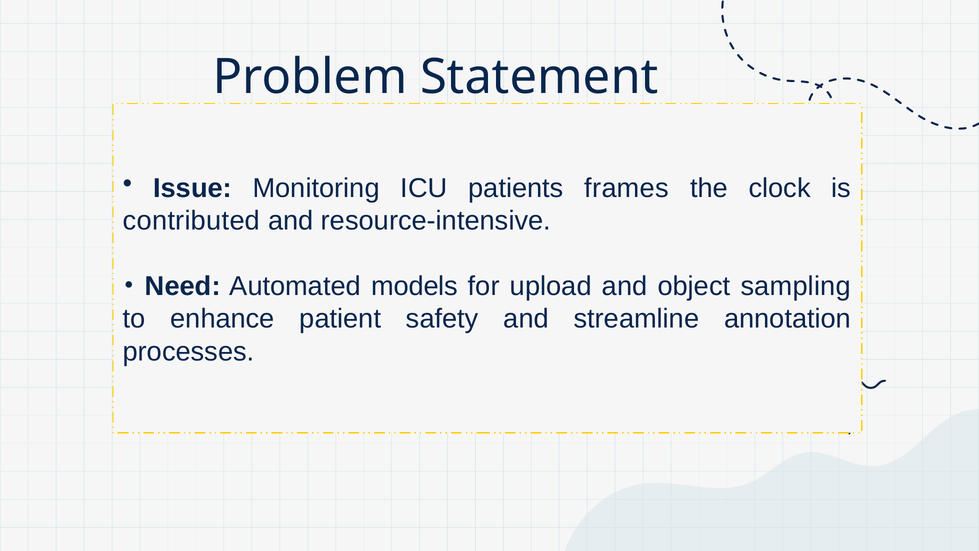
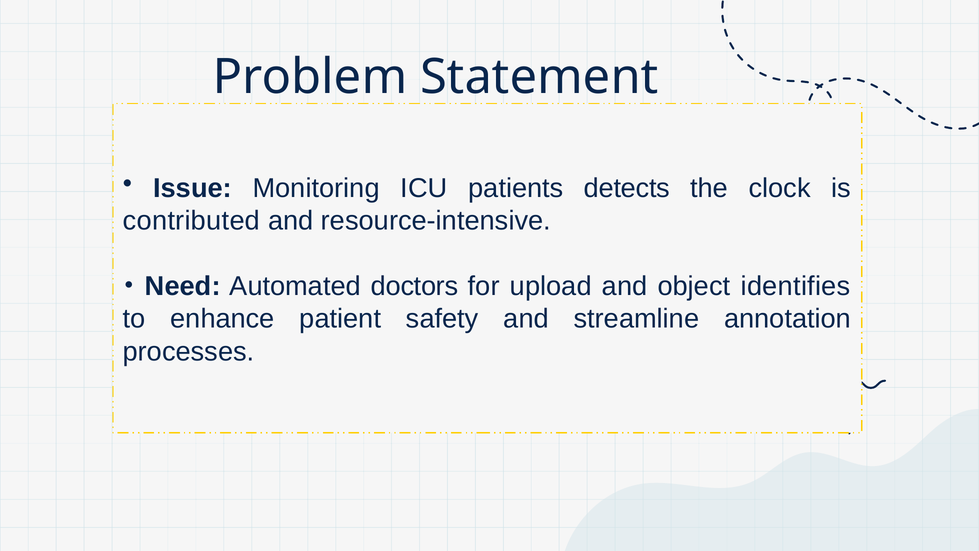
frames: frames -> detects
models: models -> doctors
sampling: sampling -> identifies
